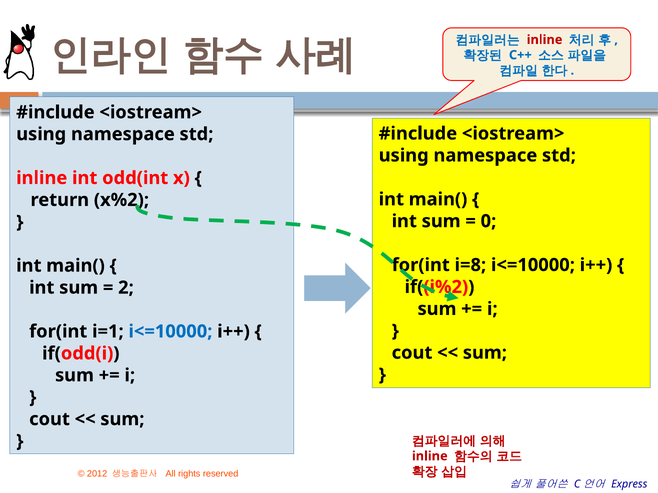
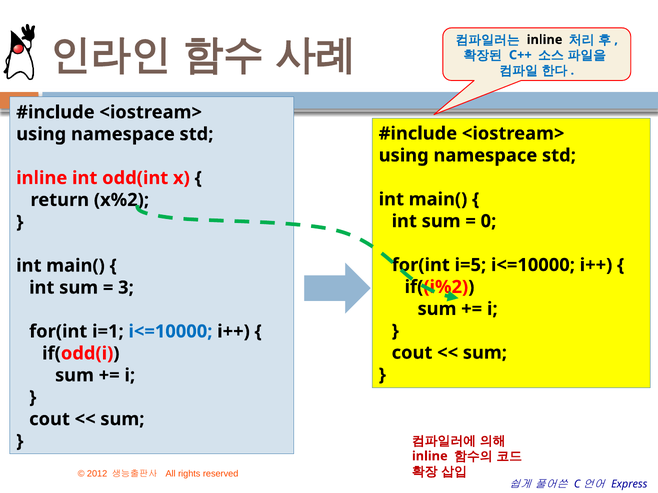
inline at (545, 40) colour: red -> black
i=8: i=8 -> i=5
2: 2 -> 3
